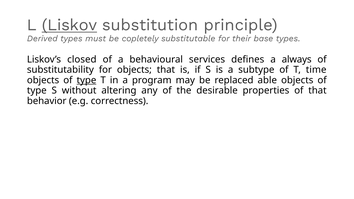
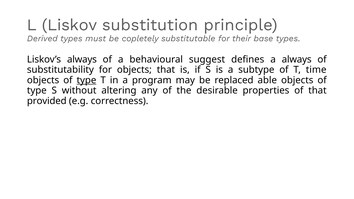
Liskov underline: present -> none
Liskov’s closed: closed -> always
services: services -> suggest
behavior: behavior -> provided
